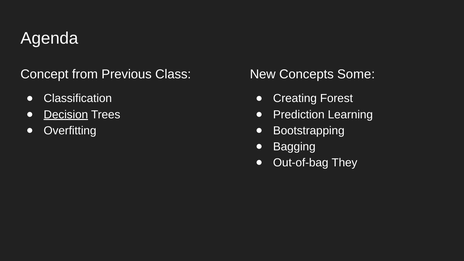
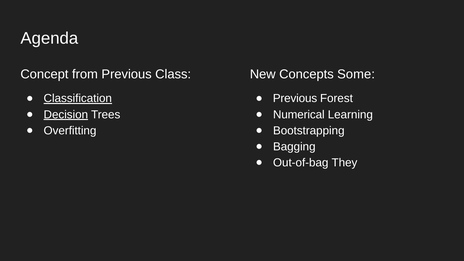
Classification underline: none -> present
Creating at (295, 99): Creating -> Previous
Prediction: Prediction -> Numerical
